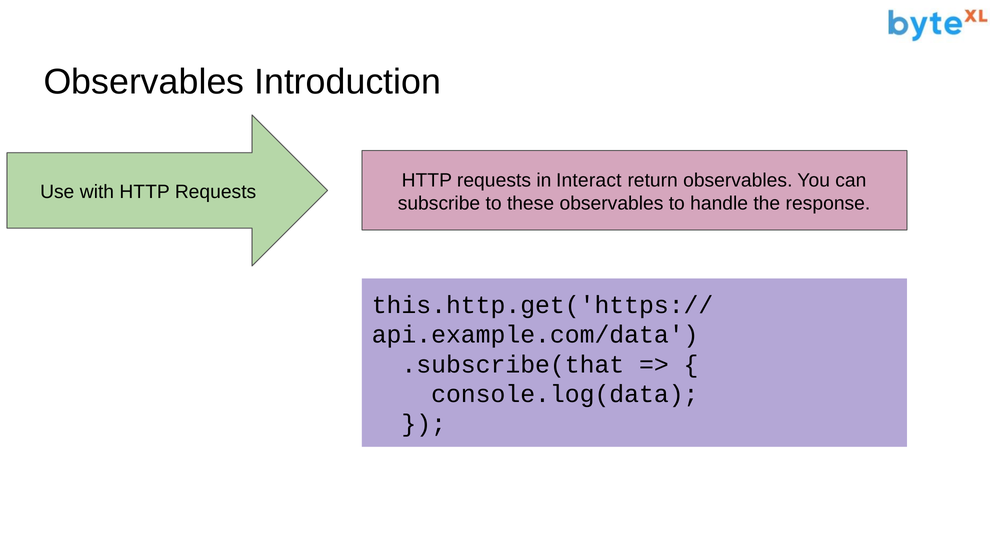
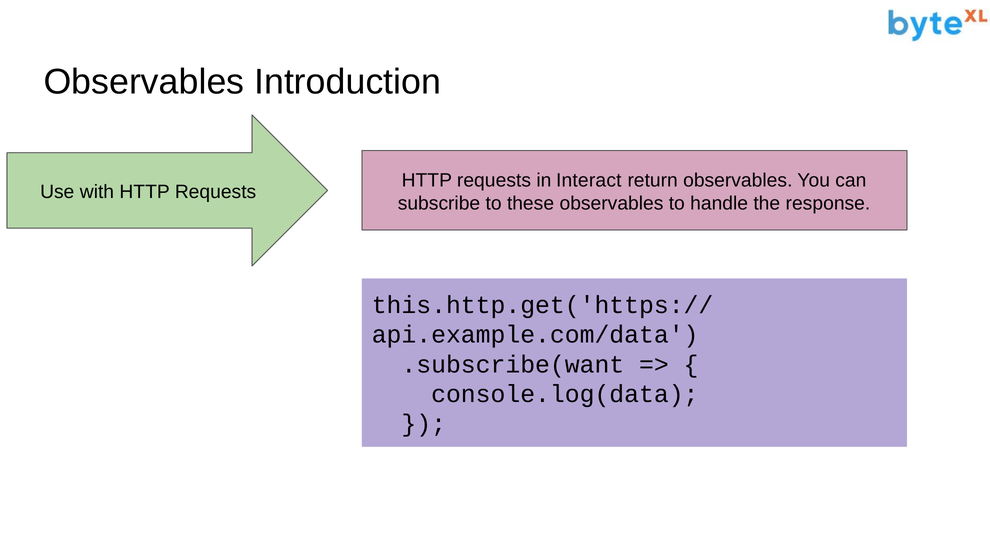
.subscribe(that: .subscribe(that -> .subscribe(want
